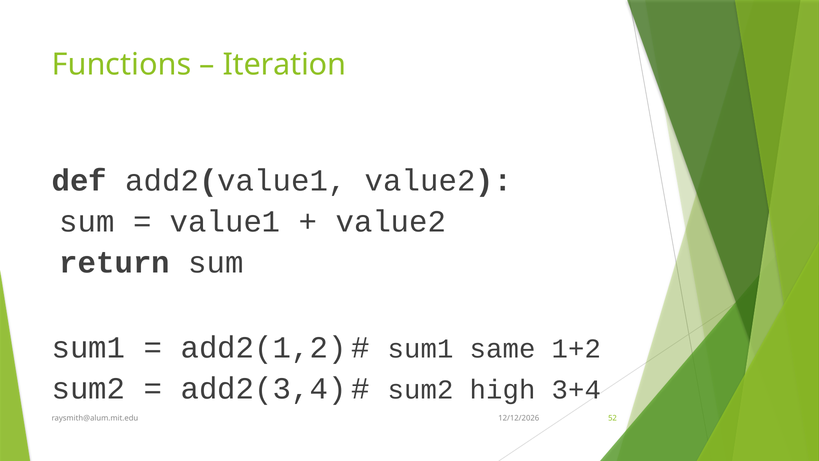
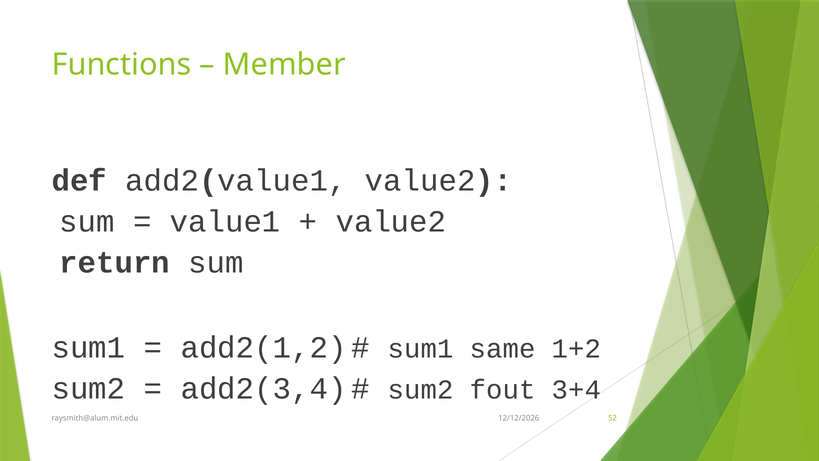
Iteration: Iteration -> Member
high: high -> fout
